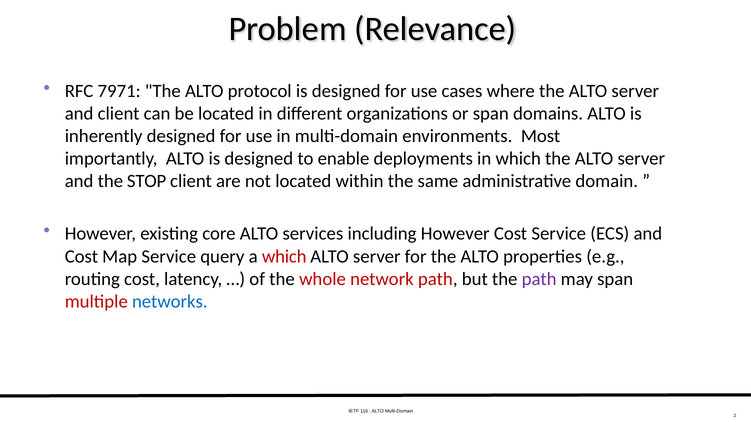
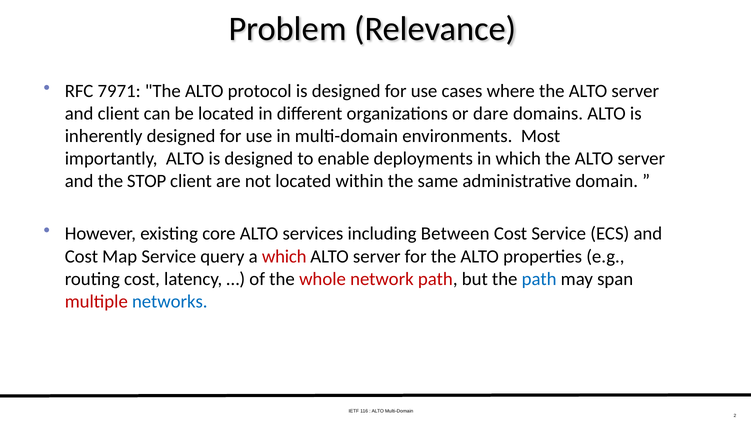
or span: span -> dare
including However: However -> Between
path at (539, 279) colour: purple -> blue
